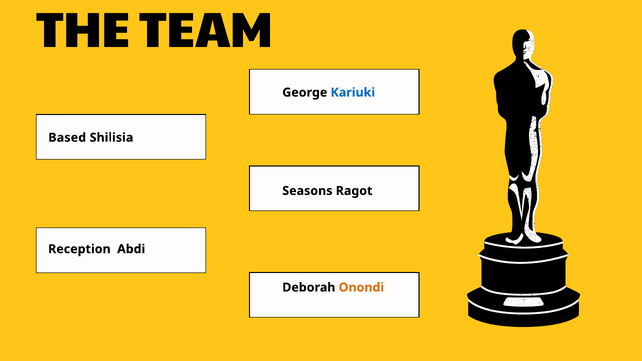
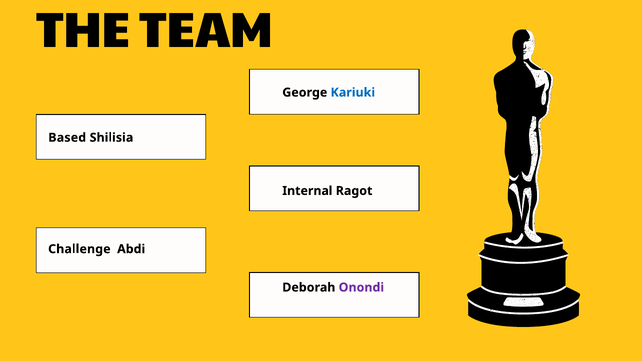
Seasons: Seasons -> Internal
Reception: Reception -> Challenge
Onondi colour: orange -> purple
